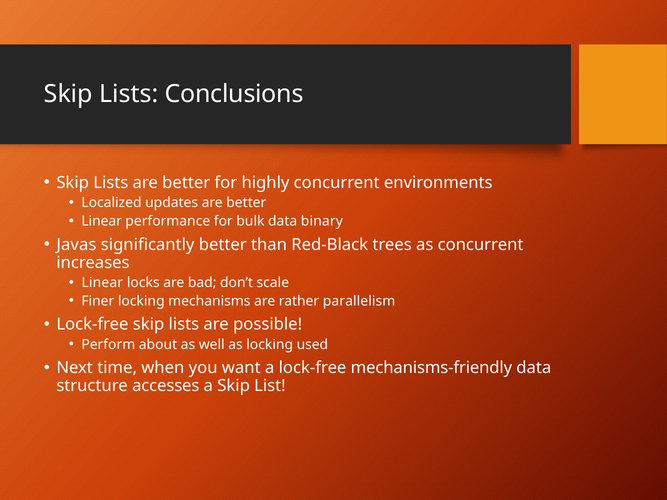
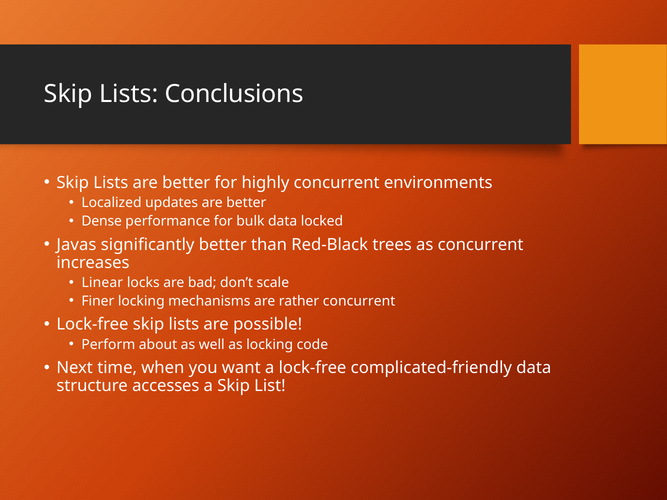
Linear at (102, 221): Linear -> Dense
binary: binary -> locked
rather parallelism: parallelism -> concurrent
used: used -> code
mechanisms-friendly: mechanisms-friendly -> complicated-friendly
